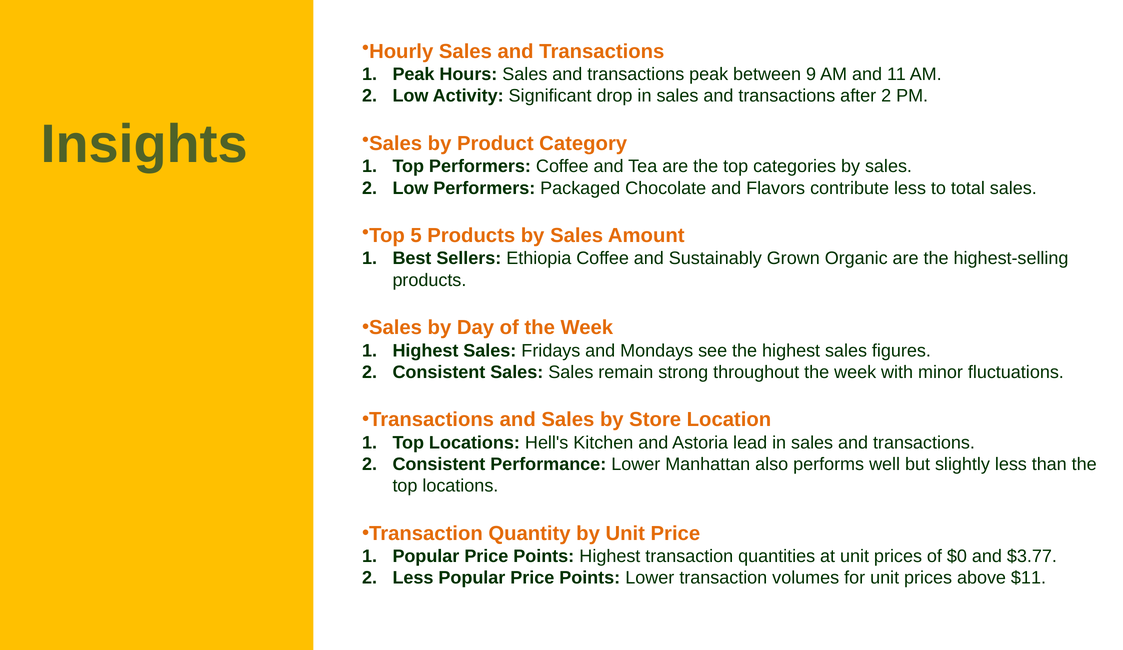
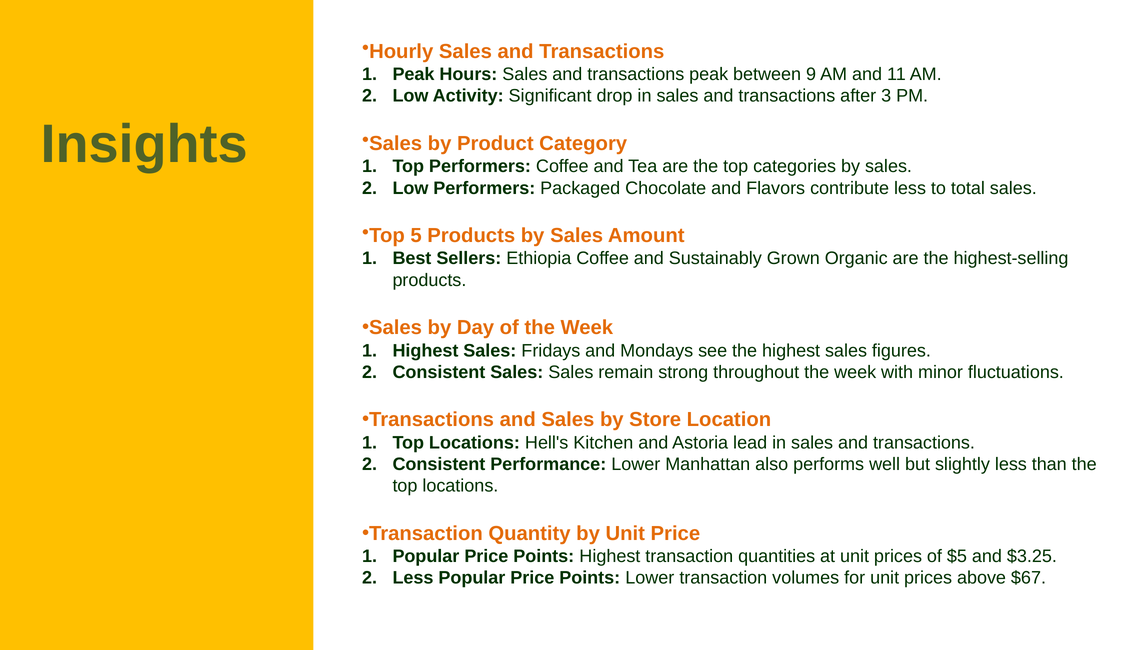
after 2: 2 -> 3
$0: $0 -> $5
$3.77: $3.77 -> $3.25
$11: $11 -> $67
